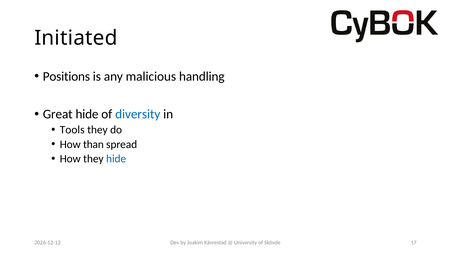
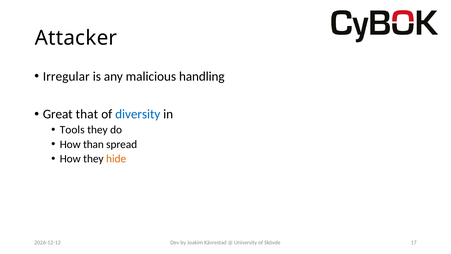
Initiated: Initiated -> Attacker
Positions: Positions -> Irregular
Great hide: hide -> that
hide at (116, 159) colour: blue -> orange
